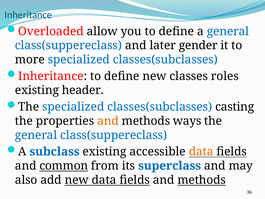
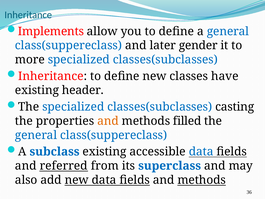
Overloaded: Overloaded -> Implements
roles: roles -> have
ways: ways -> filled
data at (201, 151) colour: orange -> blue
common: common -> referred
